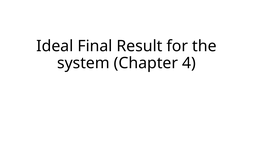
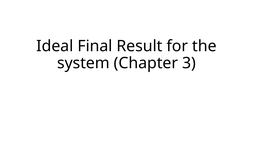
4: 4 -> 3
